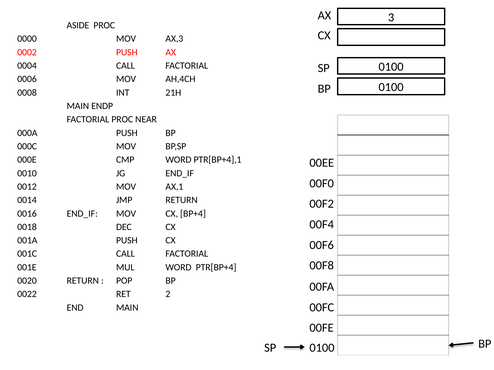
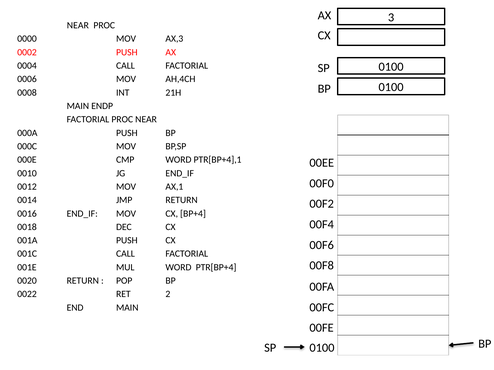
ASIDE at (78, 25): ASIDE -> NEAR
